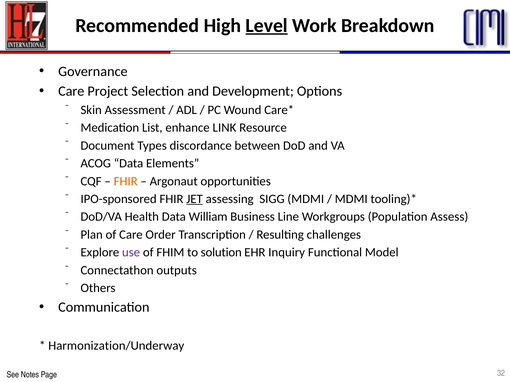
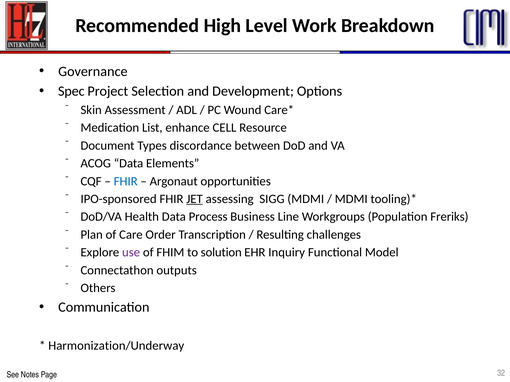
Level underline: present -> none
Care at (71, 91): Care -> Spec
LINK: LINK -> CELL
FHIR at (126, 181) colour: orange -> blue
William: William -> Process
Assess: Assess -> Freriks
